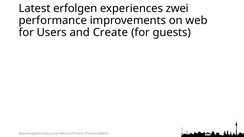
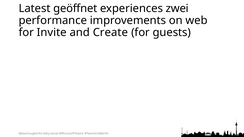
erfolgen: erfolgen -> geöffnet
Users: Users -> Invite
